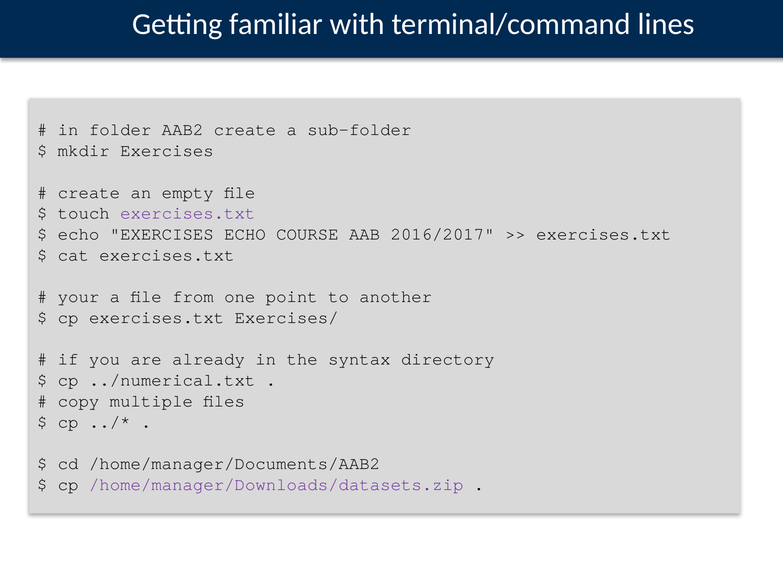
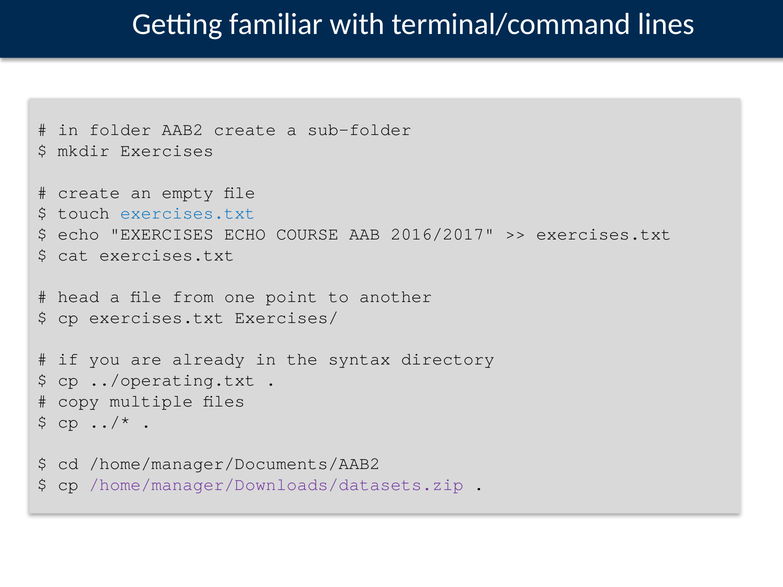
exercises.txt at (188, 213) colour: purple -> blue
your: your -> head
../numerical.txt: ../numerical.txt -> ../operating.txt
